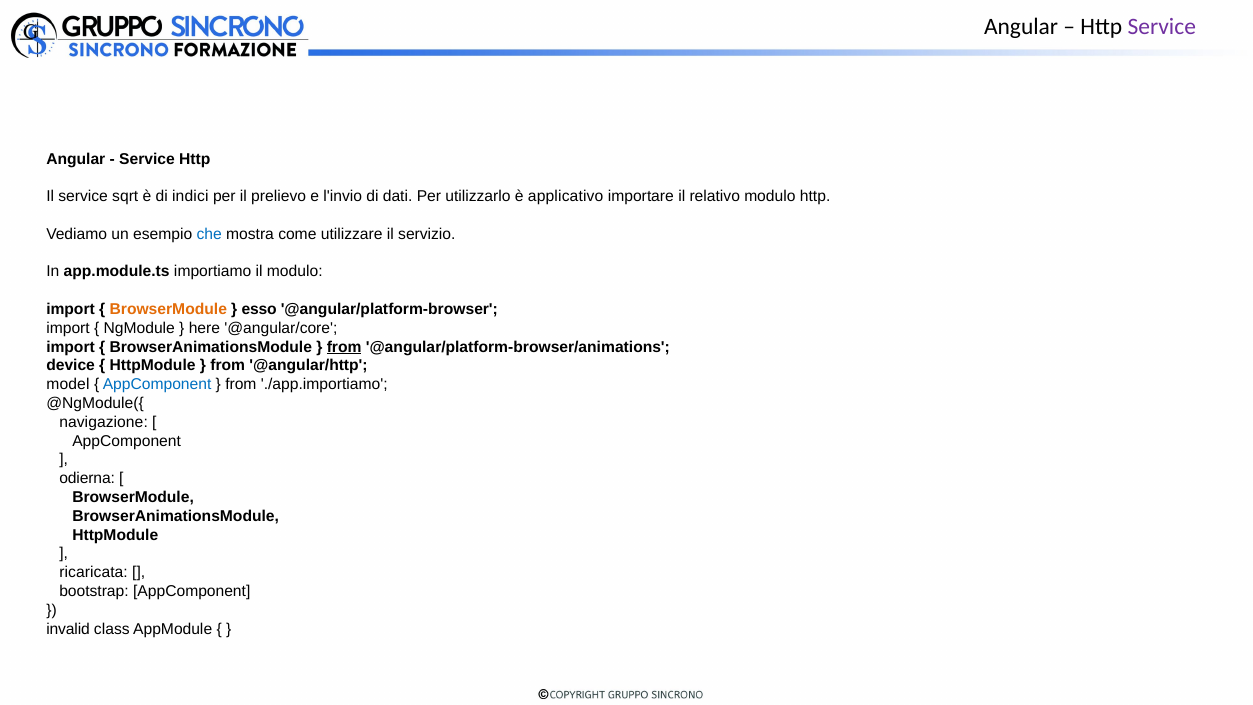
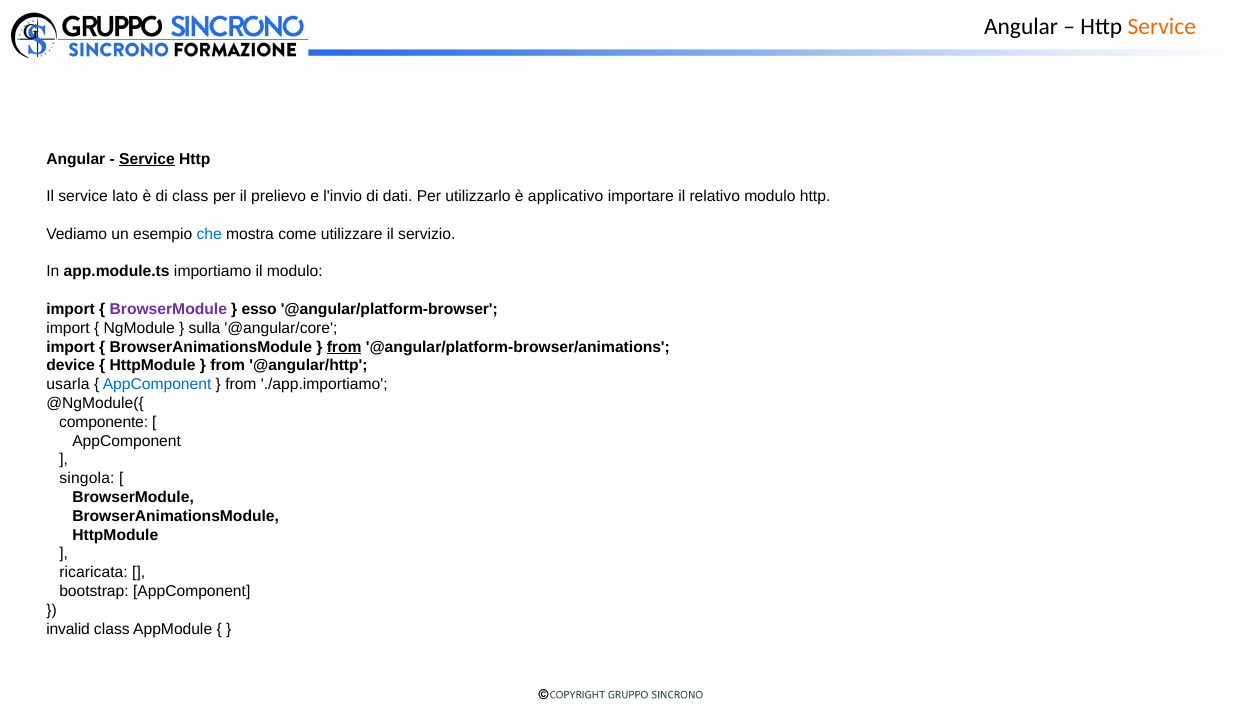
Service at (1162, 26) colour: purple -> orange
Service at (147, 159) underline: none -> present
sqrt: sqrt -> lato
di indici: indici -> class
BrowserModule at (168, 309) colour: orange -> purple
here: here -> sulla
model: model -> usarla
navigazione: navigazione -> componente
odierna: odierna -> singola
